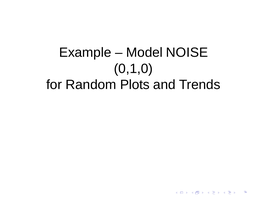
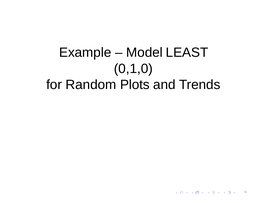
NOISE: NOISE -> LEAST
